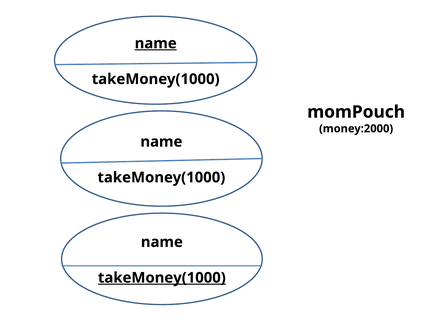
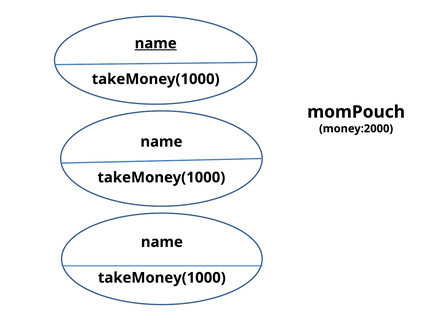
takeMoney(1000 at (162, 278) underline: present -> none
